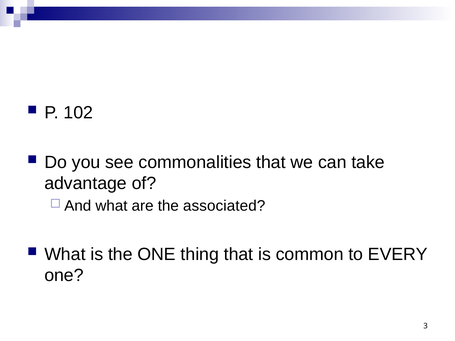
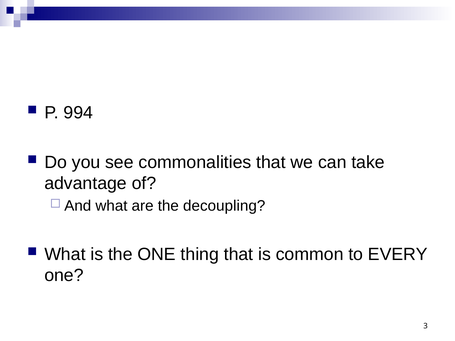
102: 102 -> 994
associated: associated -> decoupling
